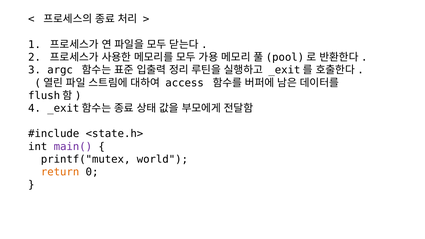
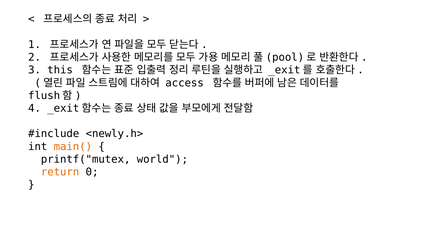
argc: argc -> this
<state.h>: <state.h> -> <newly.h>
main( colour: purple -> orange
